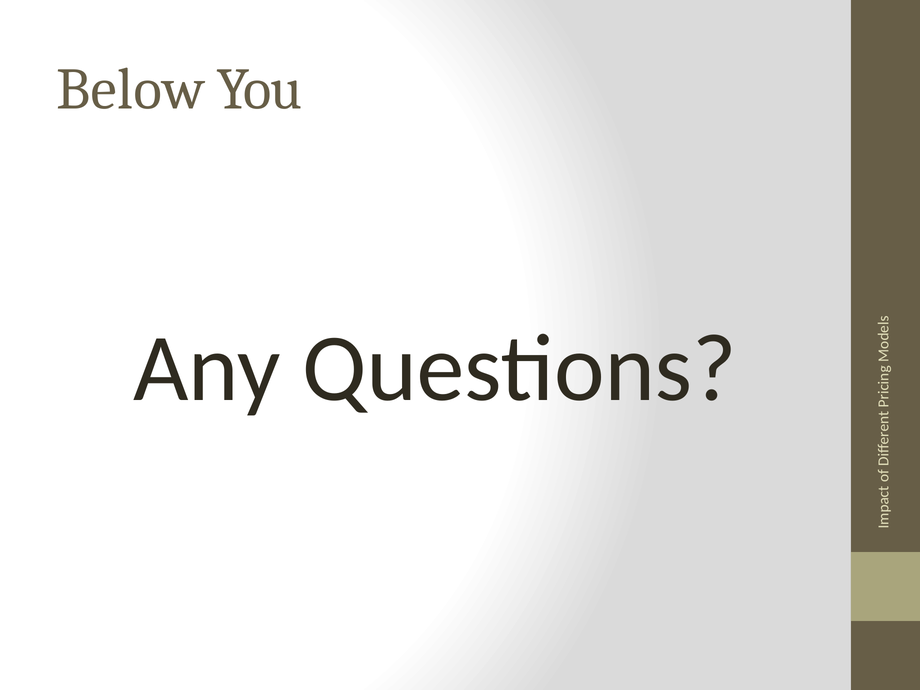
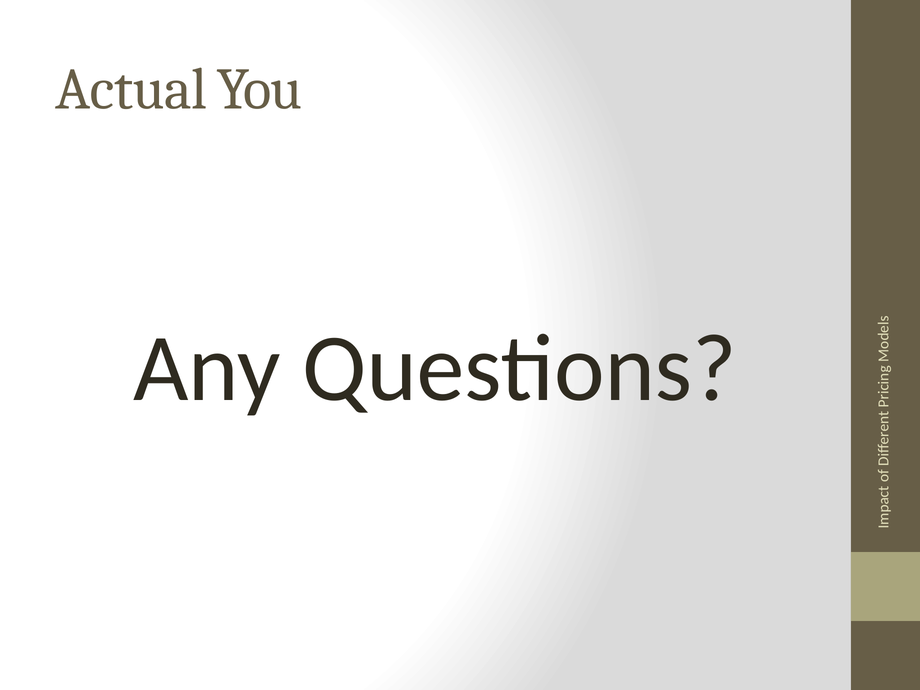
Below: Below -> Actual
